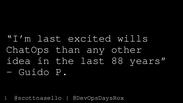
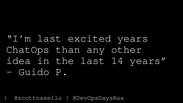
excited wills: wills -> years
88: 88 -> 14
